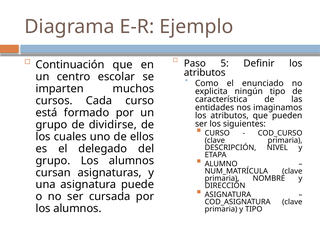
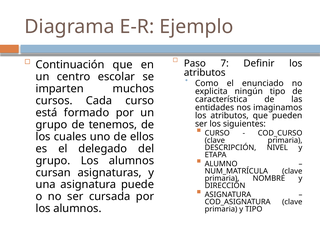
5: 5 -> 7
dividirse: dividirse -> tenemos
